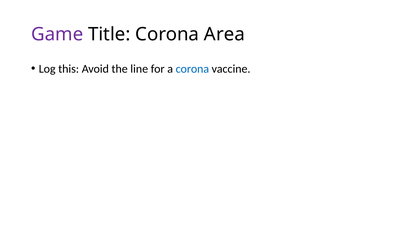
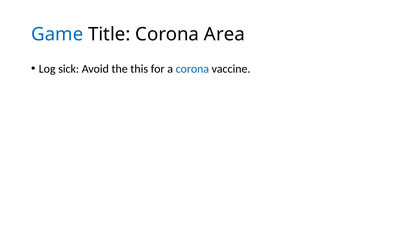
Game colour: purple -> blue
this: this -> sick
line: line -> this
